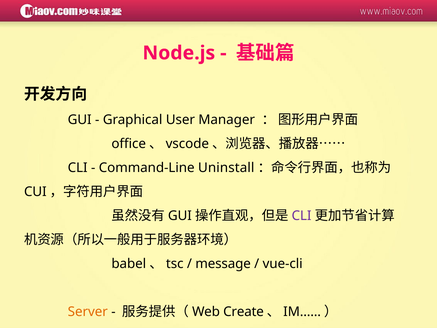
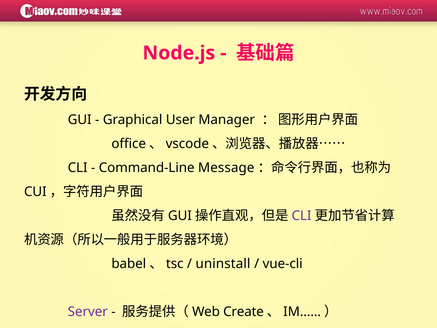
Uninstall: Uninstall -> Message
message: message -> uninstall
Server colour: orange -> purple
